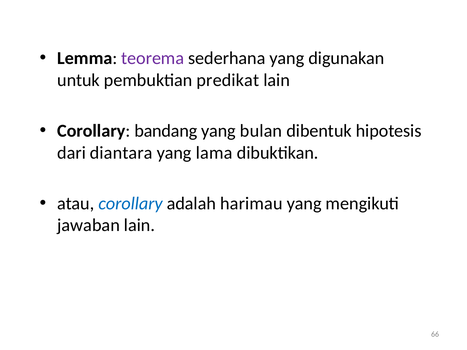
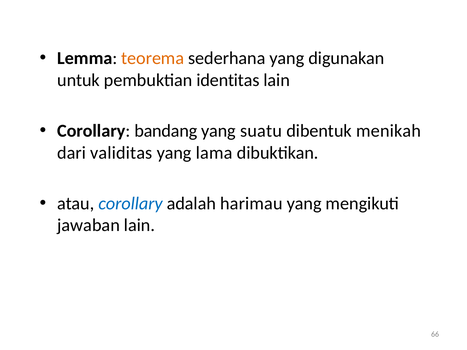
teorema colour: purple -> orange
predikat: predikat -> identitas
bulan: bulan -> suatu
hipotesis: hipotesis -> menikah
diantara: diantara -> validitas
